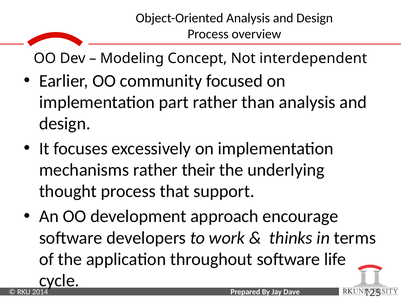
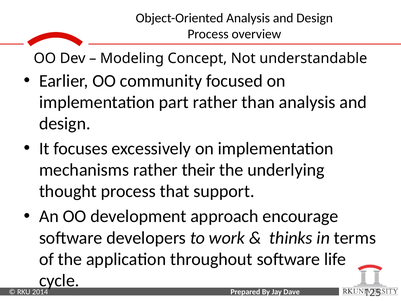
interdependent: interdependent -> understandable
